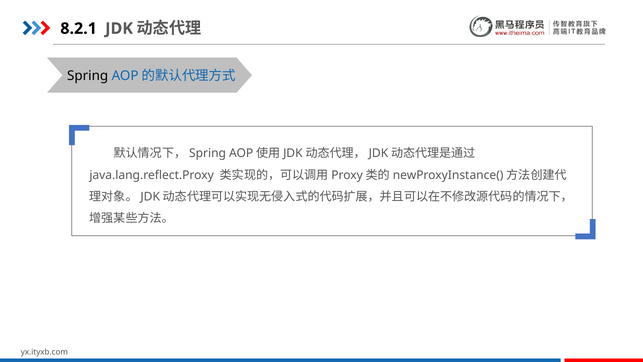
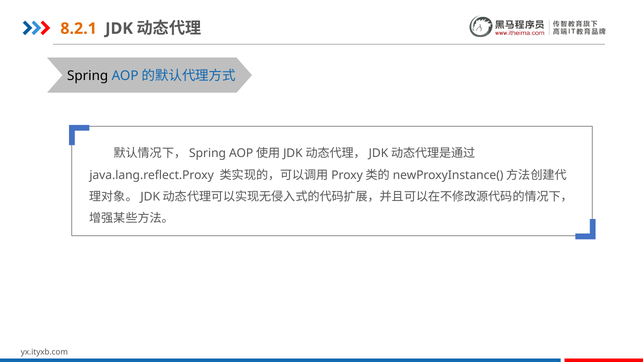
8.2.1 colour: black -> orange
